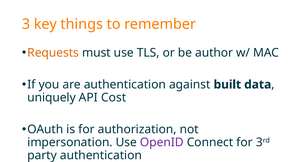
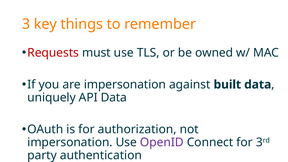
Requests colour: orange -> red
author: author -> owned
are authentication: authentication -> impersonation
API Cost: Cost -> Data
